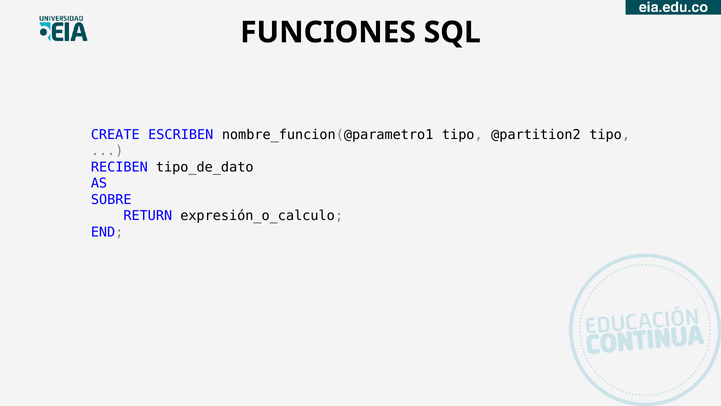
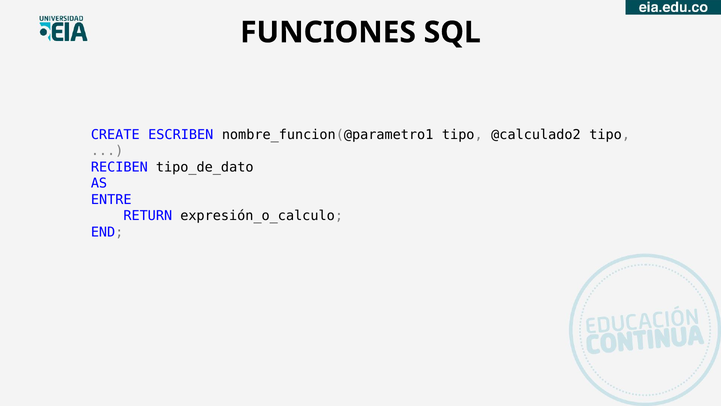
@partition2: @partition2 -> @calculado2
SOBRE: SOBRE -> ENTRE
